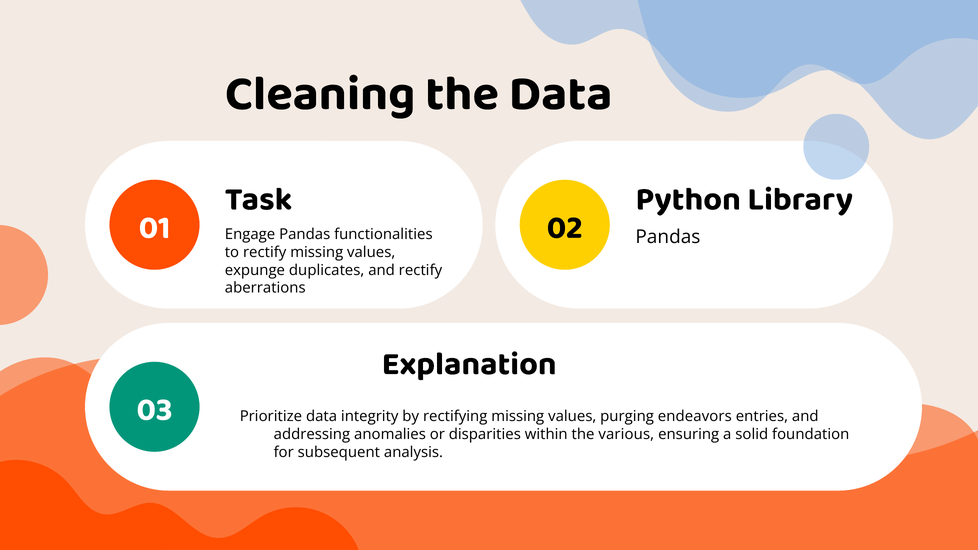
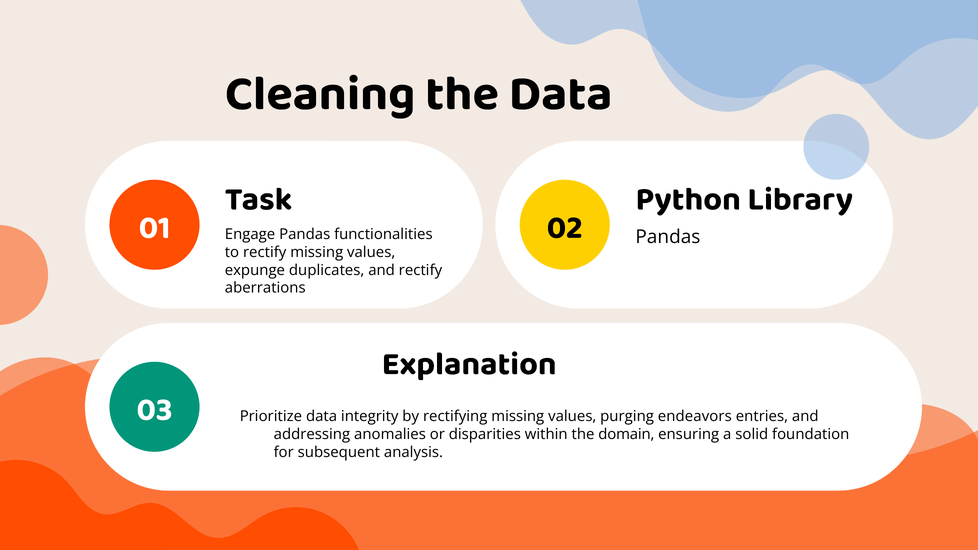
various: various -> domain
